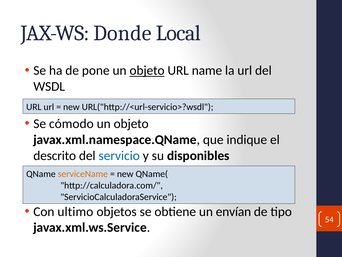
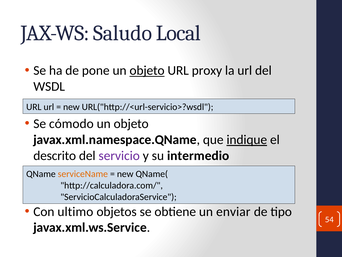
Donde: Donde -> Saludo
name: name -> proxy
indique underline: none -> present
servicio colour: blue -> purple
disponibles: disponibles -> intermedio
envían: envían -> enviar
